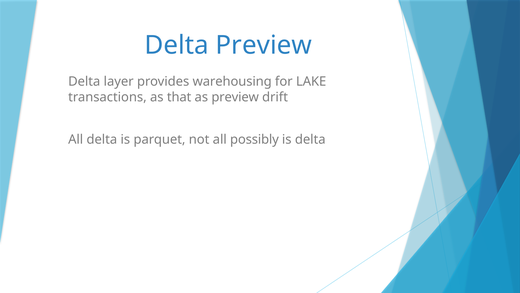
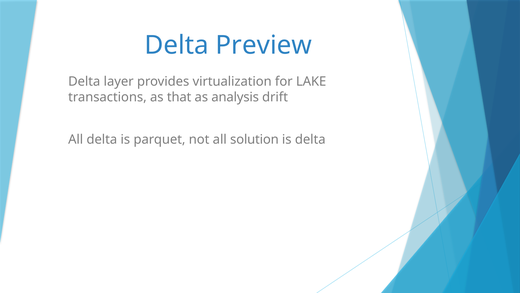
warehousing: warehousing -> virtualization
as preview: preview -> analysis
possibly: possibly -> solution
